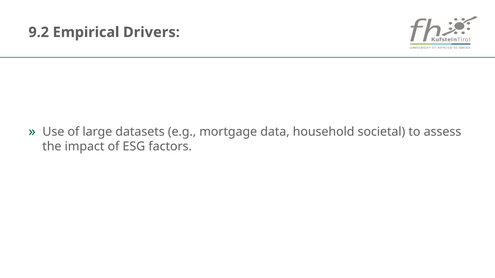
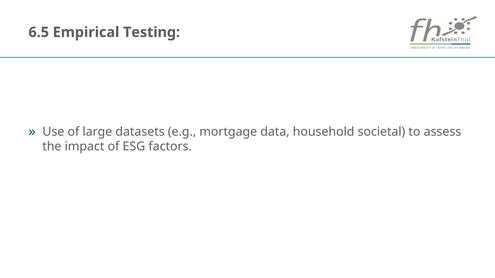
9.2: 9.2 -> 6.5
Drivers: Drivers -> Testing
